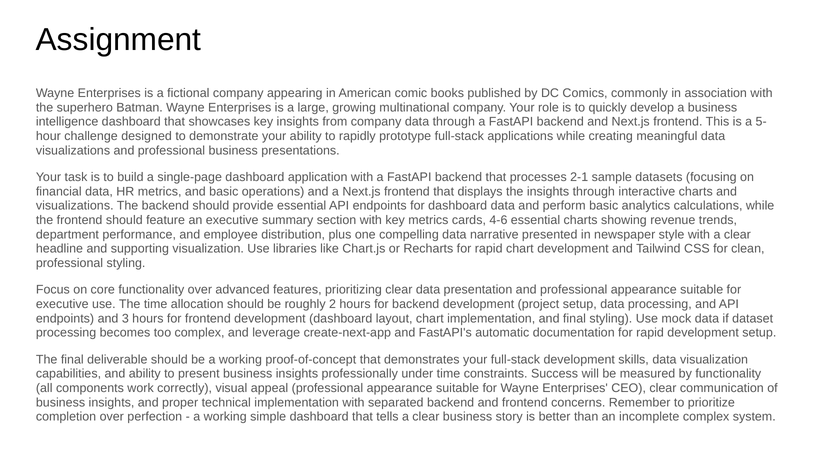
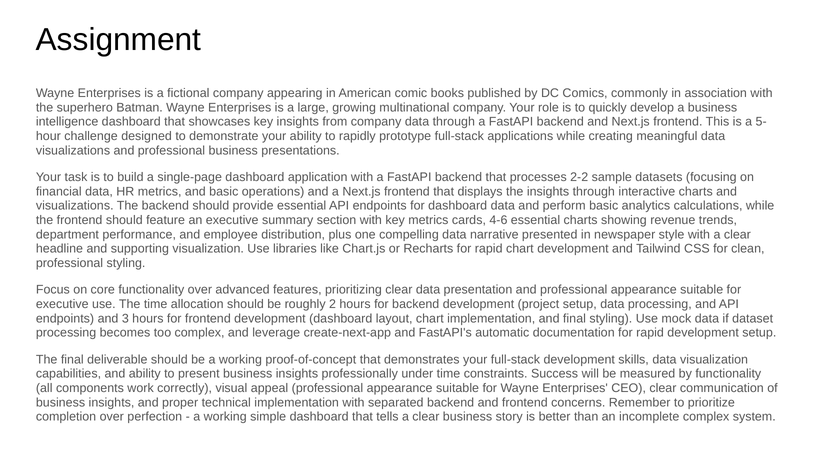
2-1: 2-1 -> 2-2
